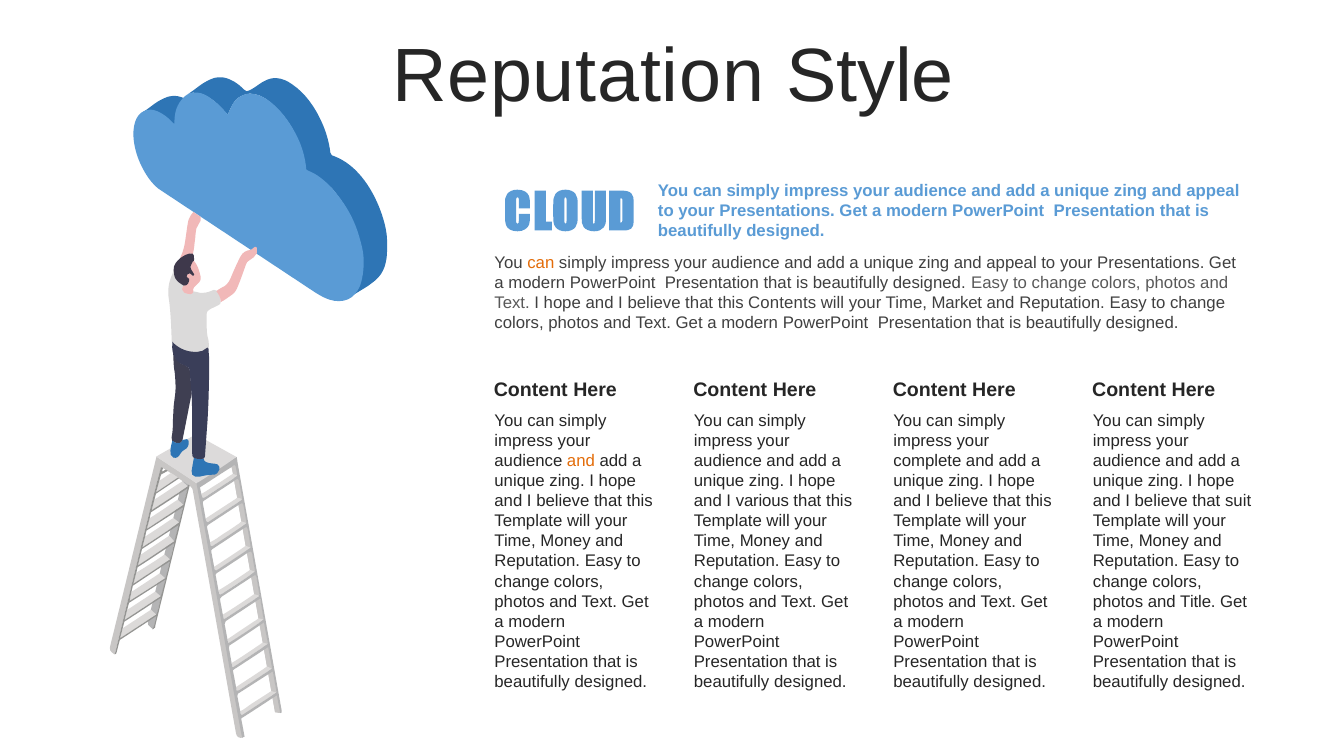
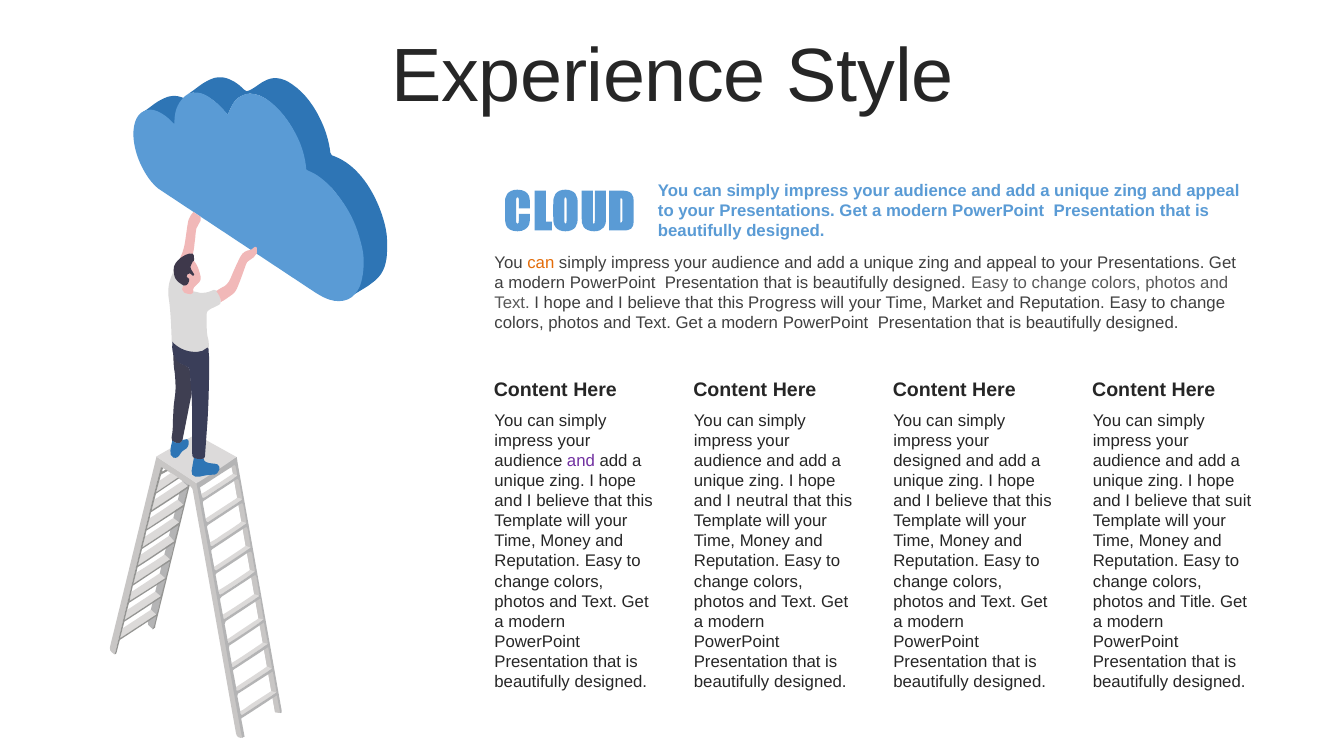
Reputation at (578, 77): Reputation -> Experience
Contents: Contents -> Progress
and at (581, 461) colour: orange -> purple
complete at (927, 461): complete -> designed
various: various -> neutral
